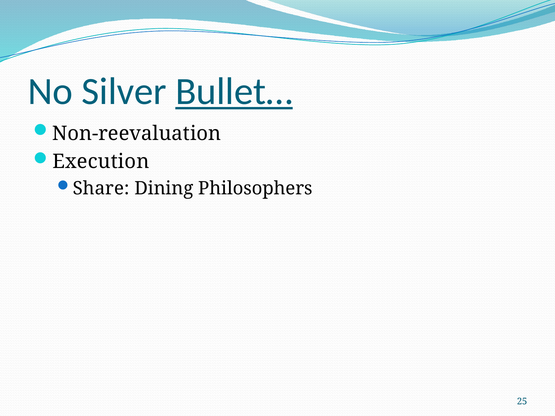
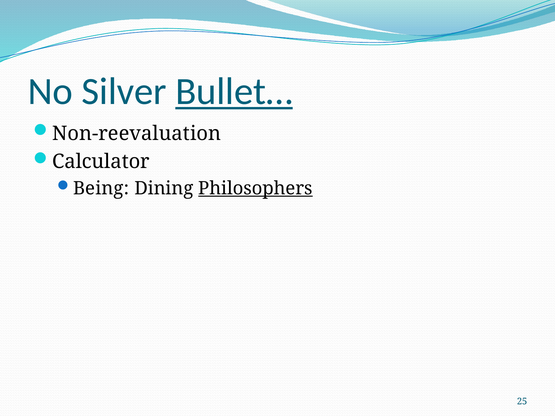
Execution: Execution -> Calculator
Share: Share -> Being
Philosophers underline: none -> present
